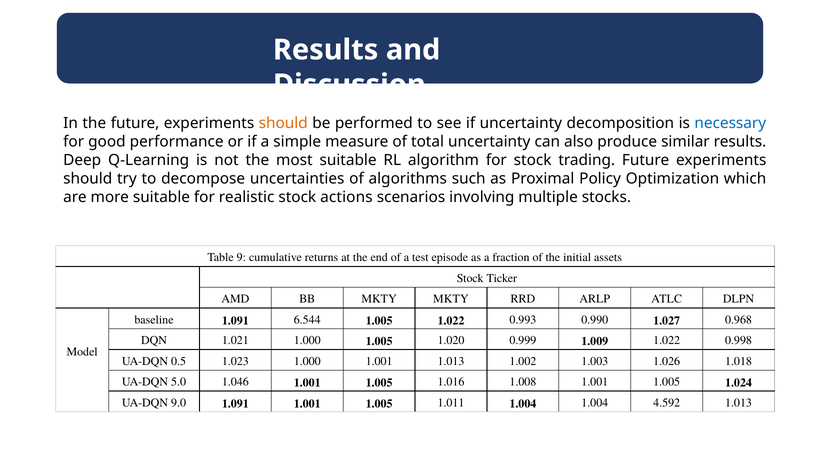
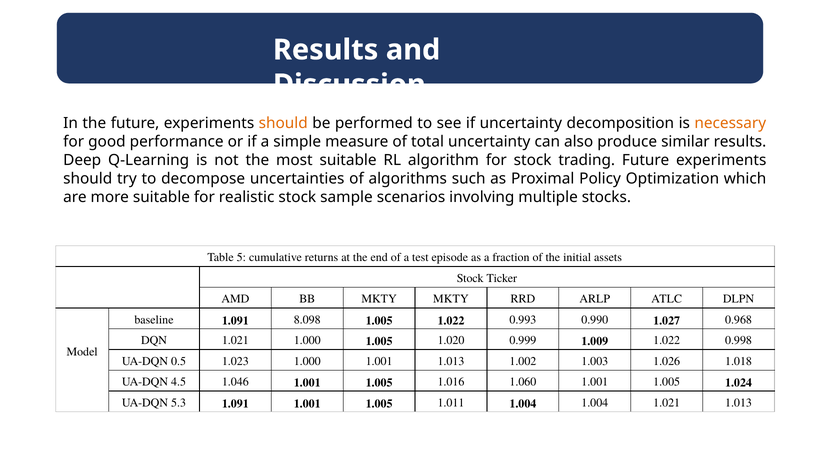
necessary colour: blue -> orange
actions: actions -> sample
9: 9 -> 5
6.544: 6.544 -> 8.098
5.0: 5.0 -> 4.5
1.008: 1.008 -> 1.060
9.0: 9.0 -> 5.3
1.004 4.592: 4.592 -> 1.021
